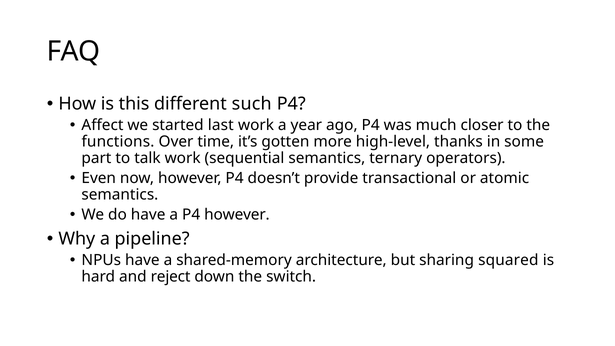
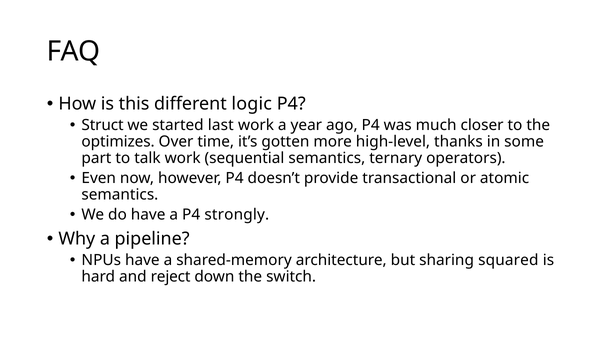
such: such -> logic
Affect: Affect -> Struct
functions: functions -> optimizes
P4 however: however -> strongly
